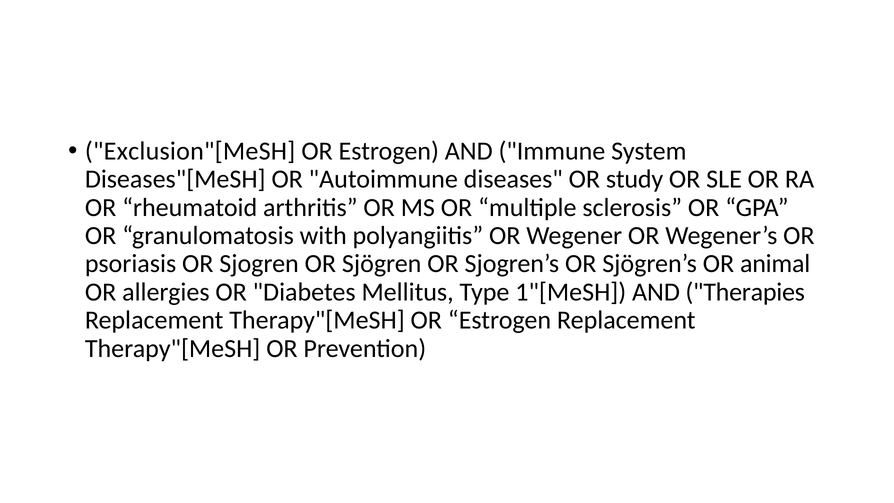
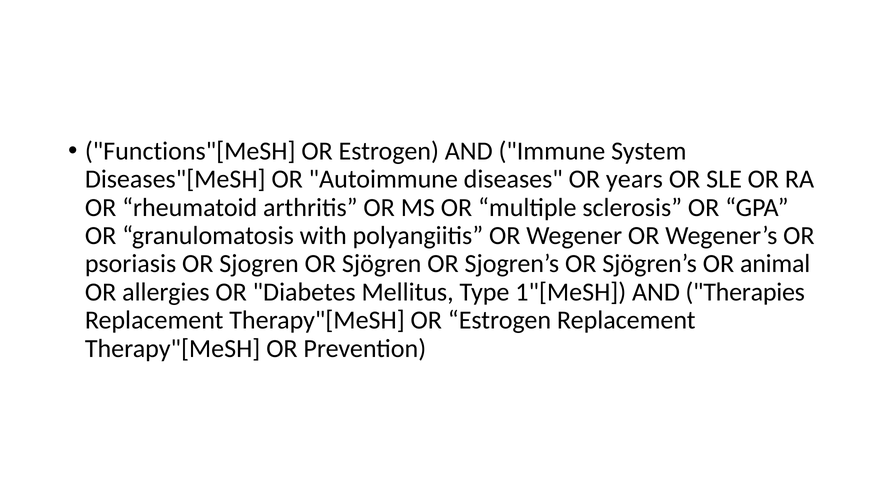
Exclusion"[MeSH: Exclusion"[MeSH -> Functions"[MeSH
study: study -> years
